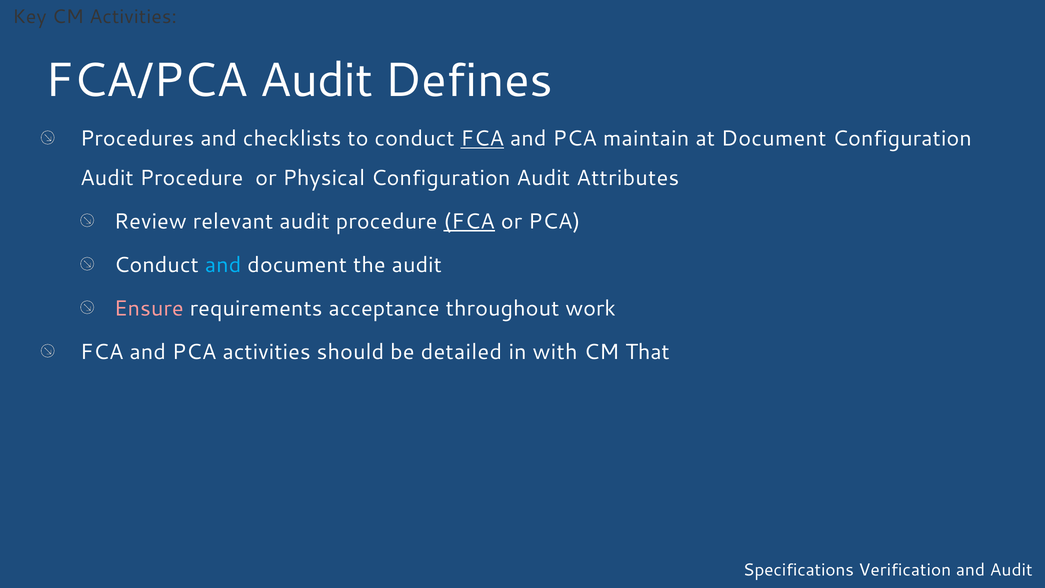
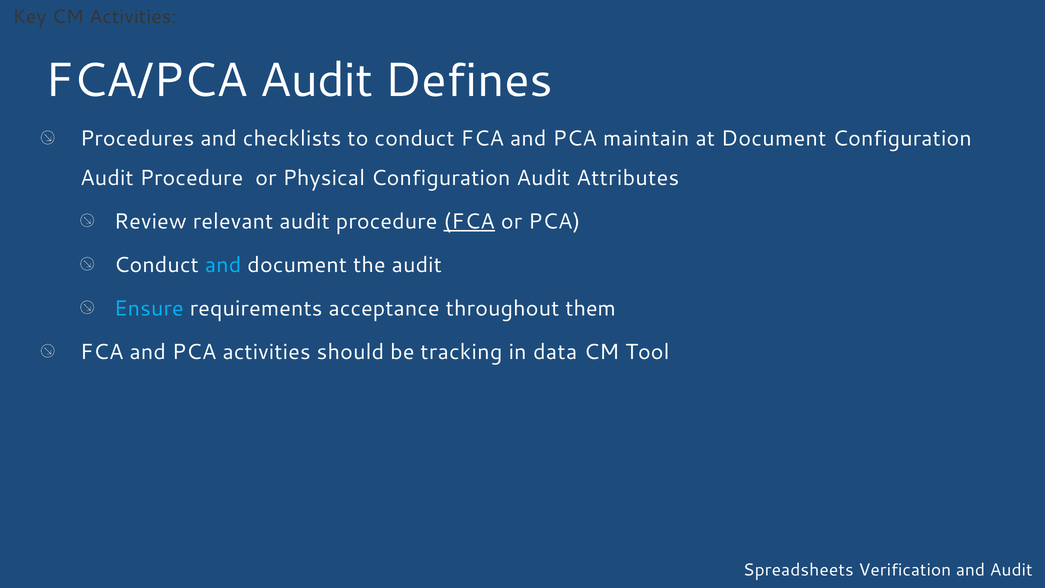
FCA at (482, 139) underline: present -> none
Ensure colour: pink -> light blue
work: work -> them
detailed: detailed -> tracking
with: with -> data
That: That -> Tool
Specifications: Specifications -> Spreadsheets
